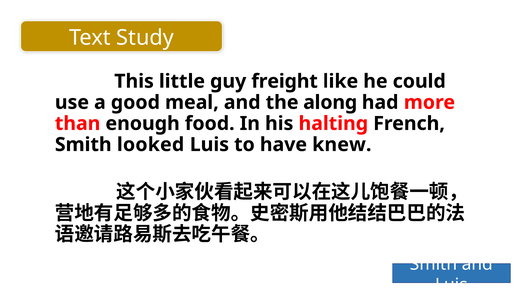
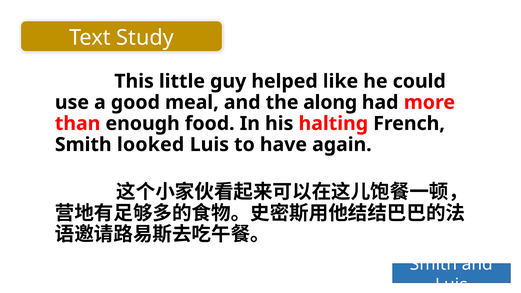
freight: freight -> helped
knew: knew -> again
